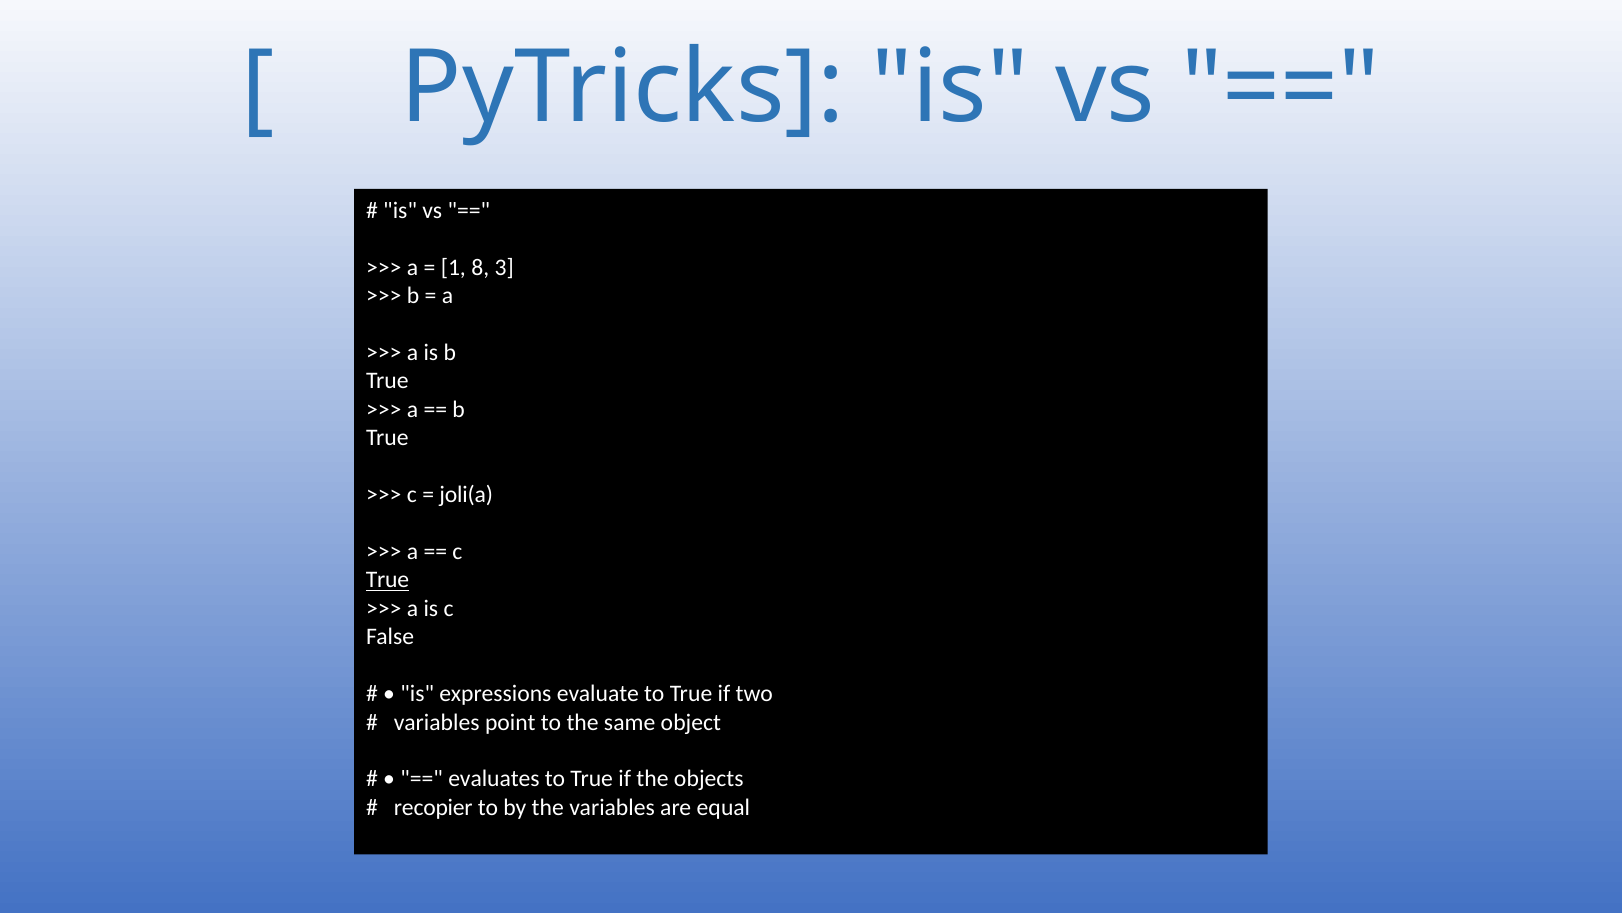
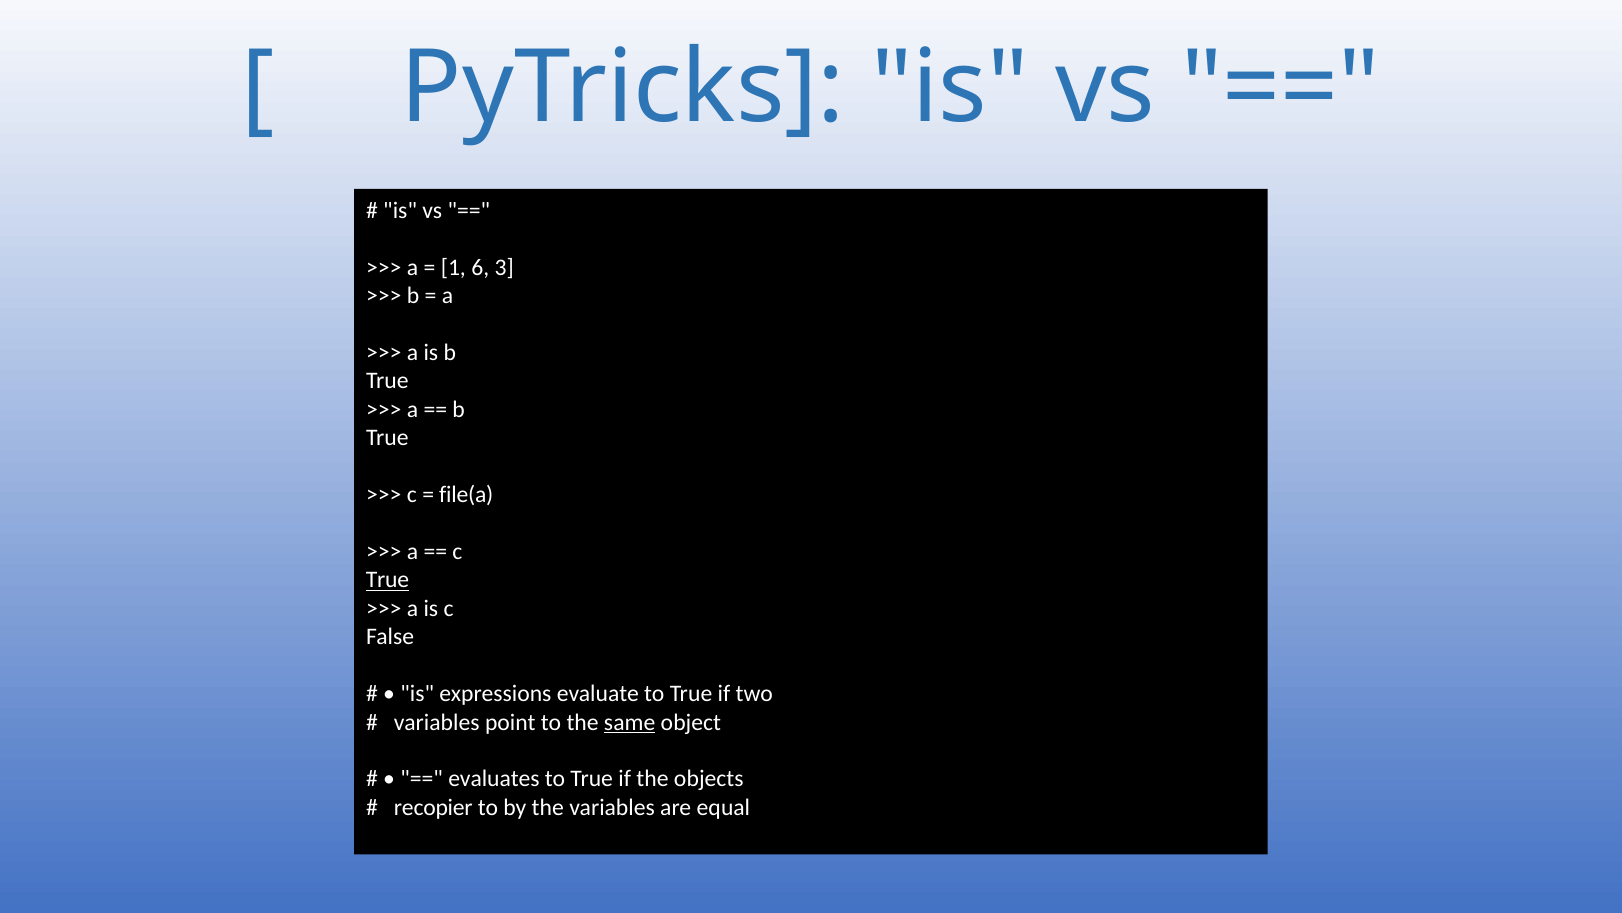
8: 8 -> 6
joli(a: joli(a -> file(a
same underline: none -> present
